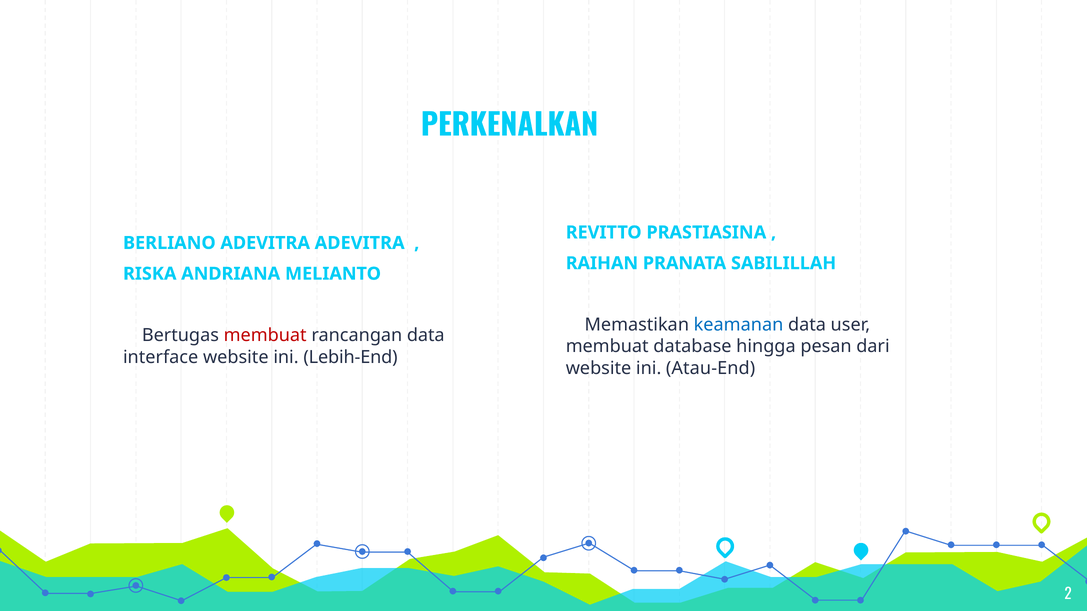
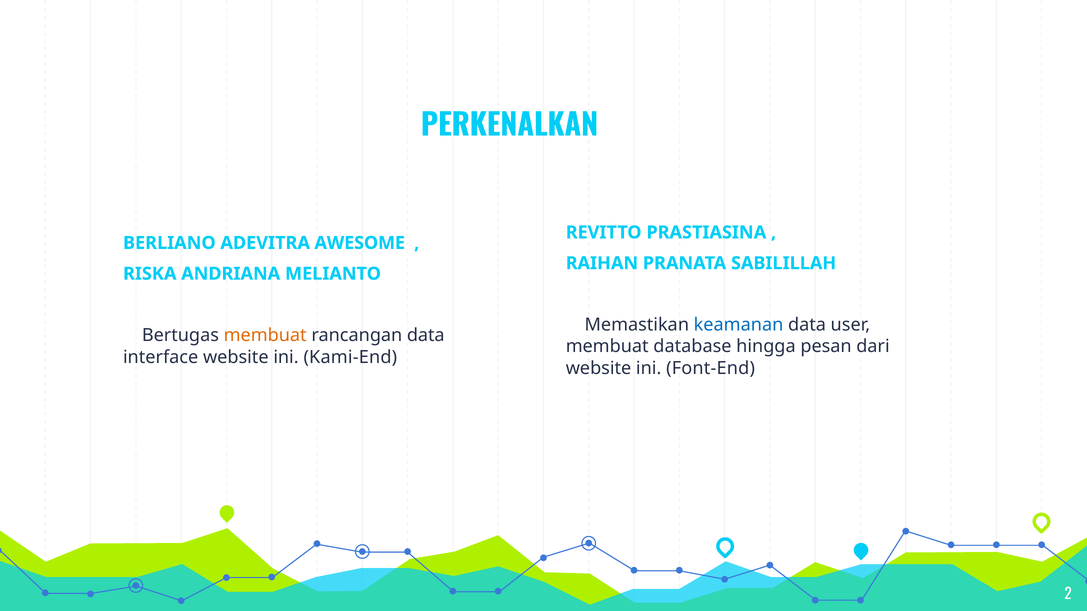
ADEVITRA ADEVITRA: ADEVITRA -> AWESOME
membuat at (265, 336) colour: red -> orange
Lebih-End: Lebih-End -> Kami-End
Atau-End: Atau-End -> Font-End
